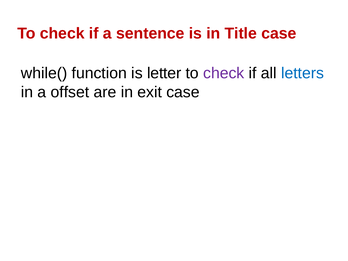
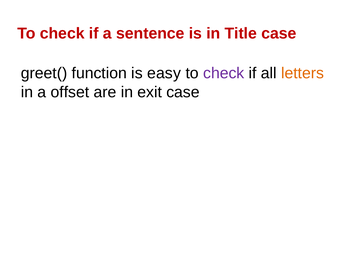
while(: while( -> greet(
letter: letter -> easy
letters colour: blue -> orange
